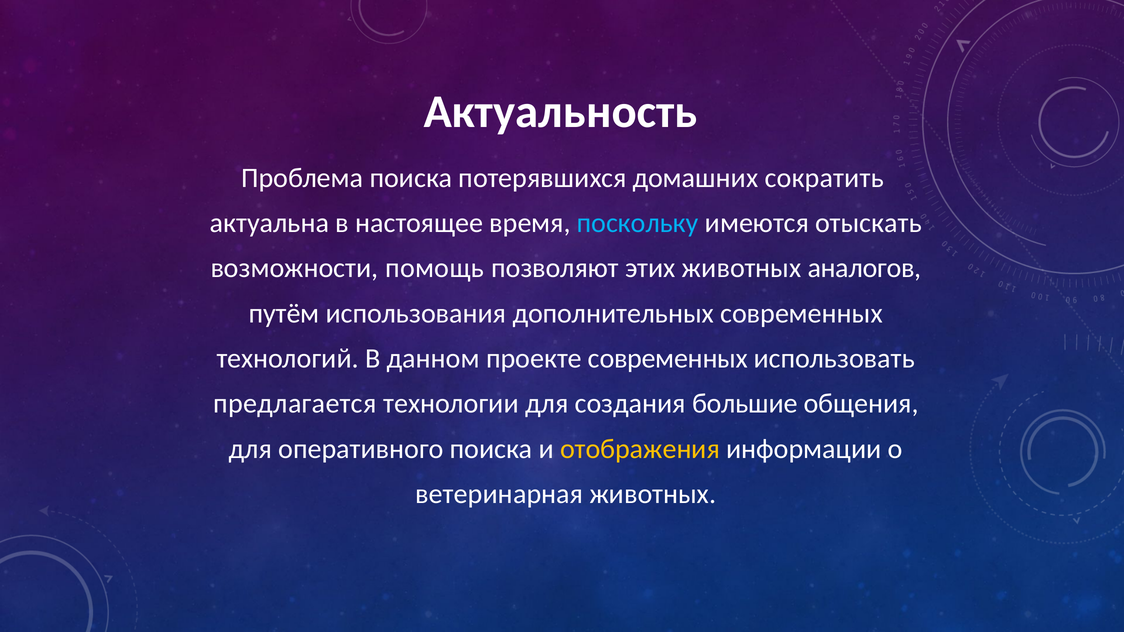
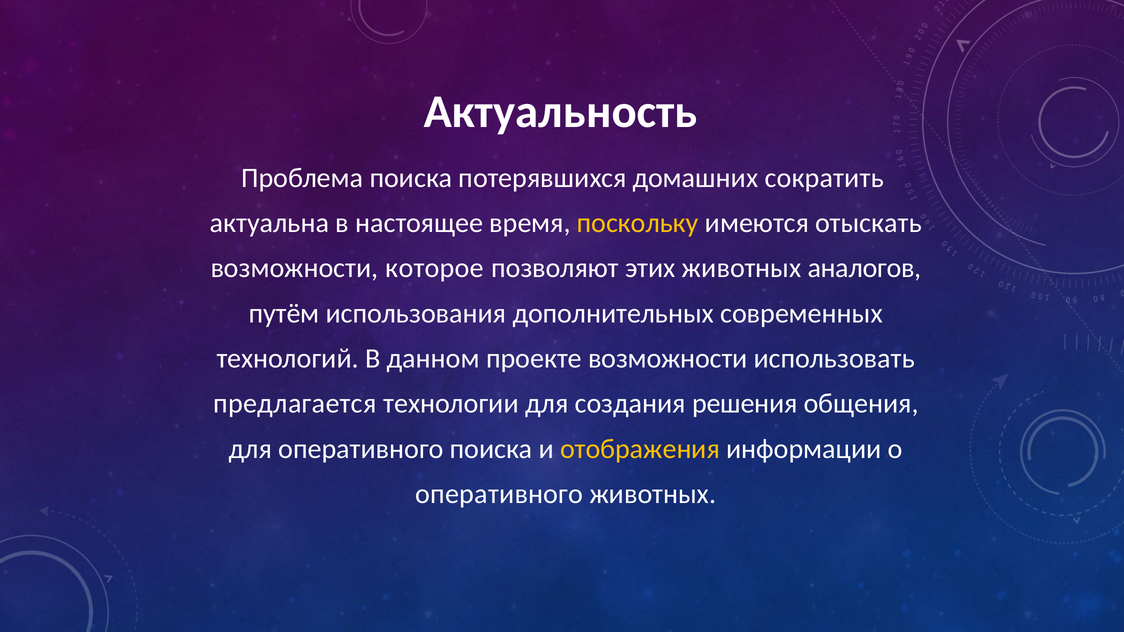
поскольку colour: light blue -> yellow
помощь: помощь -> которое
проекте современных: современных -> возможности
большие: большие -> решения
ветеринарная at (499, 494): ветеринарная -> оперативного
